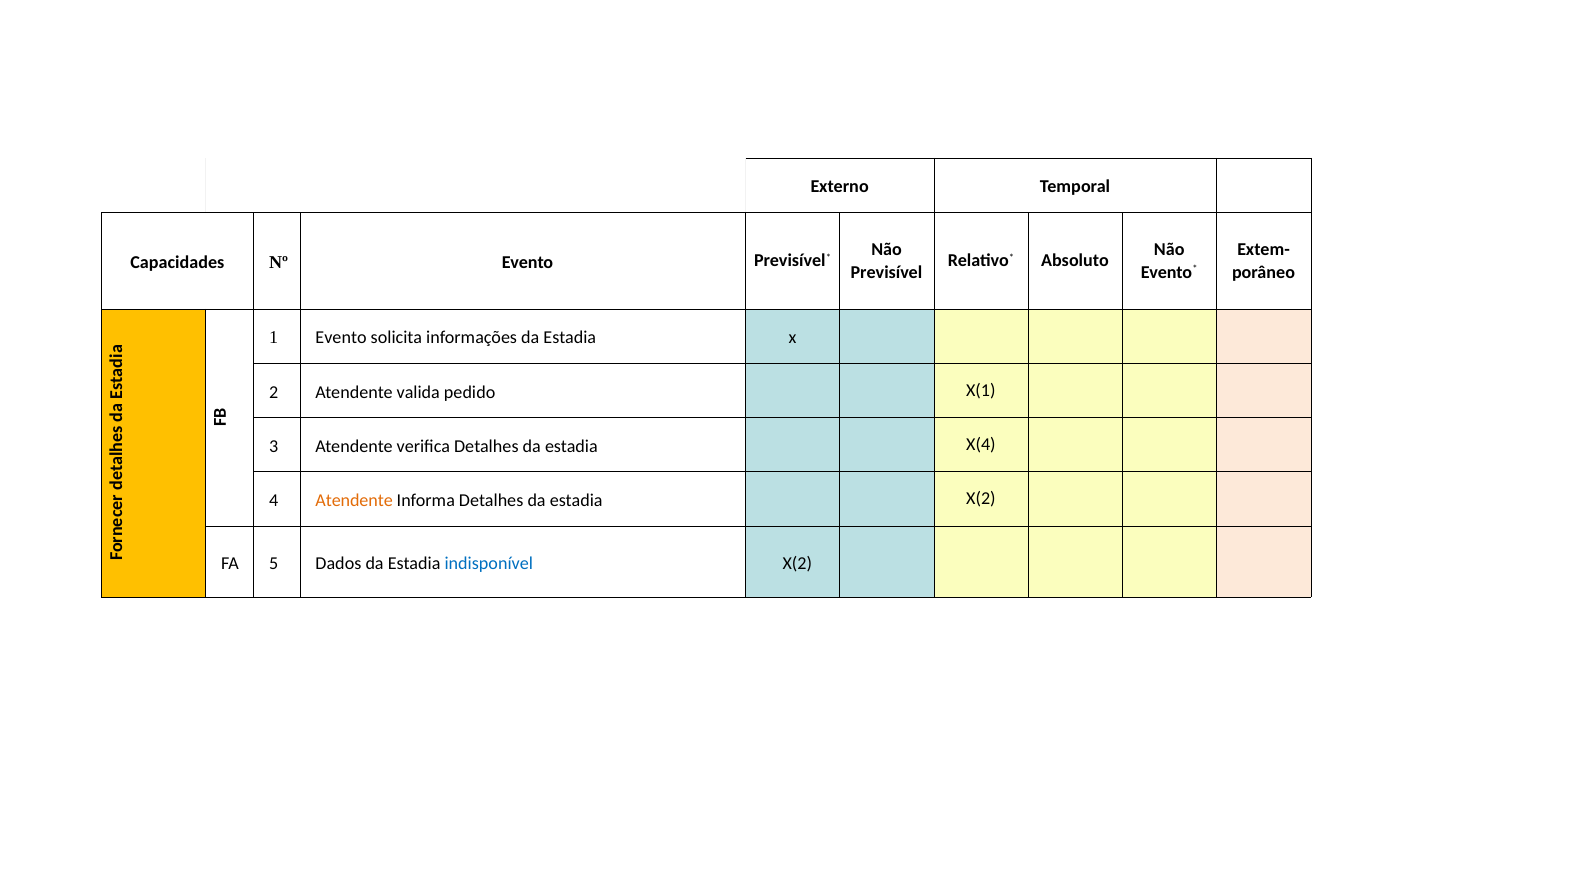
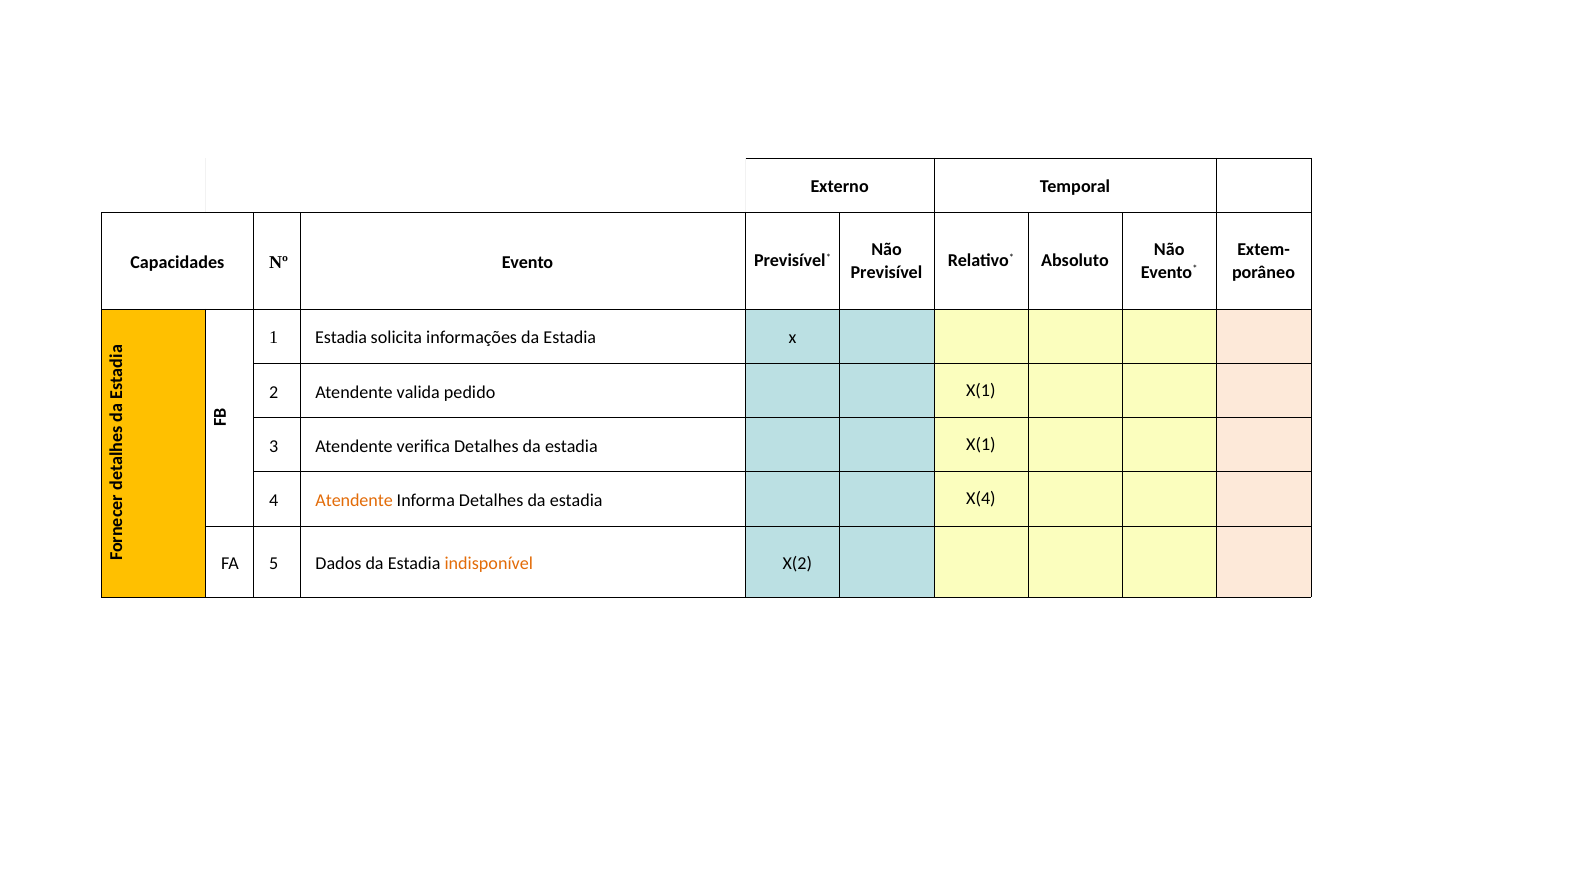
1 Evento: Evento -> Estadia
estadia X(4: X(4 -> X(1
estadia X(2: X(2 -> X(4
indisponível colour: blue -> orange
